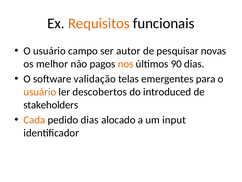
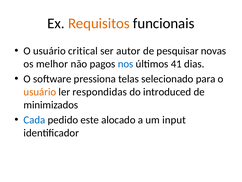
campo: campo -> critical
nos colour: orange -> blue
90: 90 -> 41
validação: validação -> pressiona
emergentes: emergentes -> selecionado
descobertos: descobertos -> respondidas
stakeholders: stakeholders -> minimizados
Cada colour: orange -> blue
pedido dias: dias -> este
